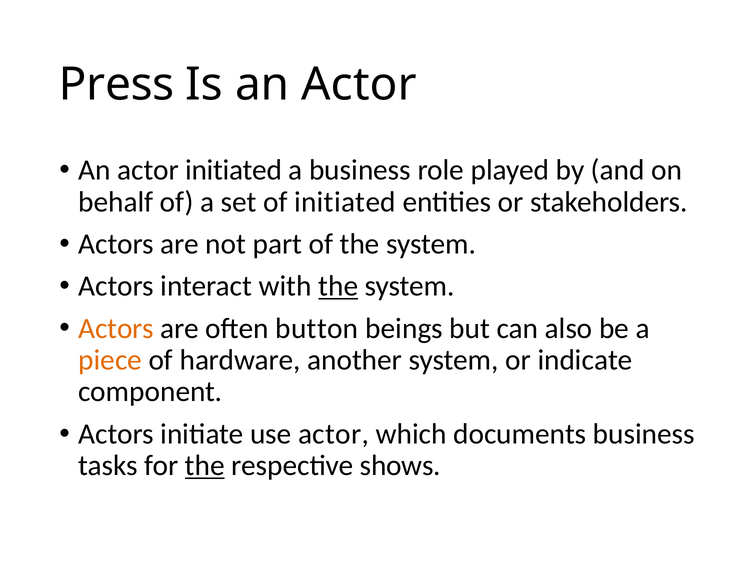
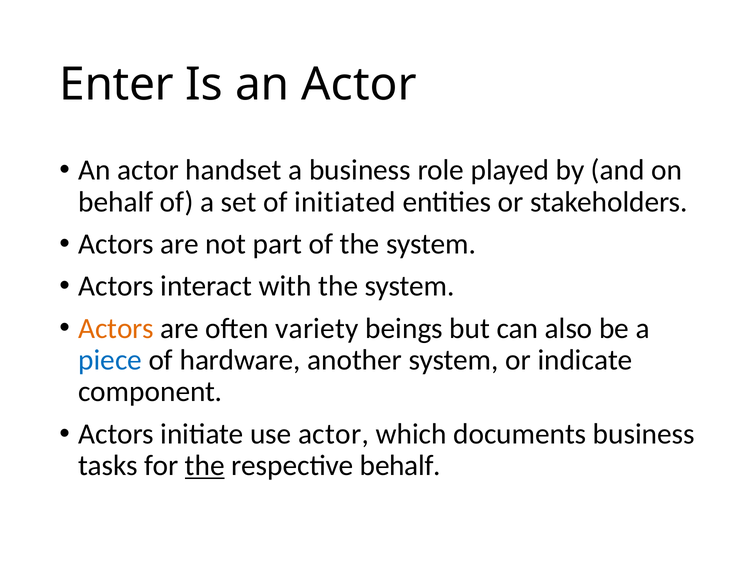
Press: Press -> Enter
actor initiated: initiated -> handset
the at (338, 286) underline: present -> none
button: button -> variety
piece colour: orange -> blue
respective shows: shows -> behalf
